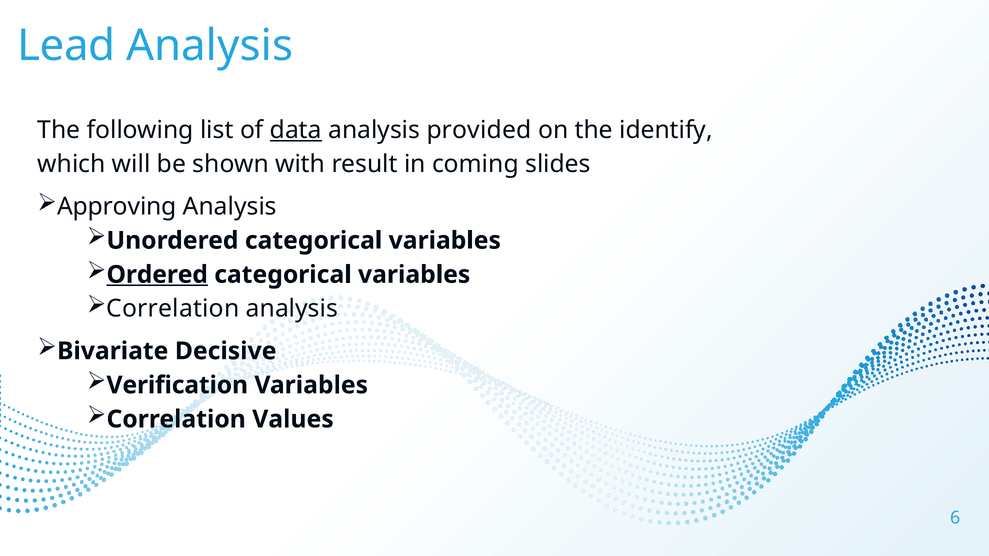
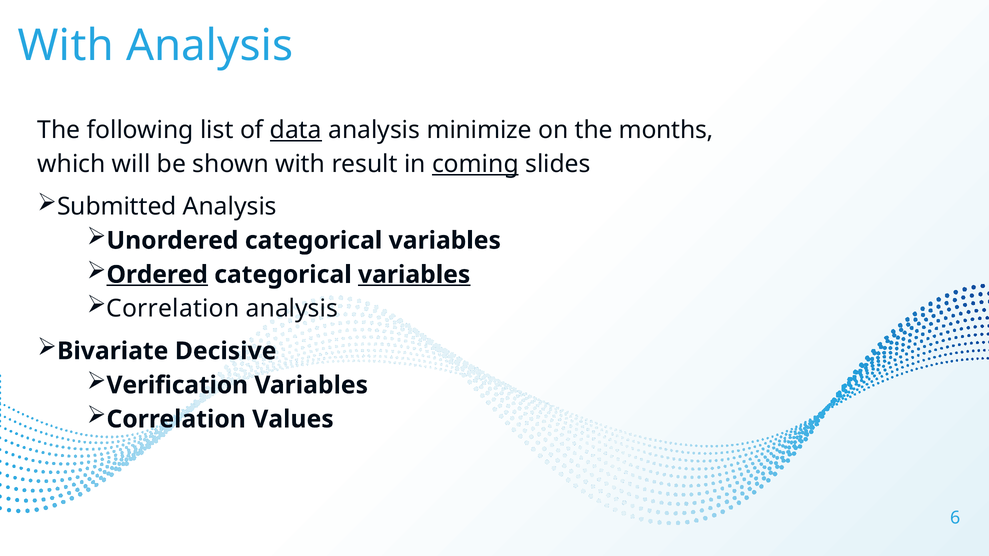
Lead at (66, 46): Lead -> With
provided: provided -> minimize
identify: identify -> months
coming underline: none -> present
Approving: Approving -> Submitted
variables at (414, 275) underline: none -> present
